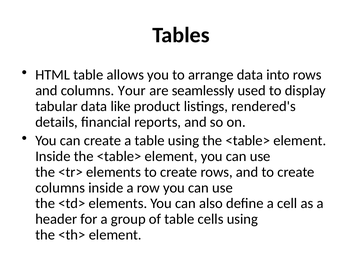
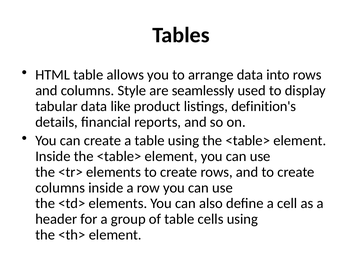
Your: Your -> Style
rendered's: rendered's -> definition's
